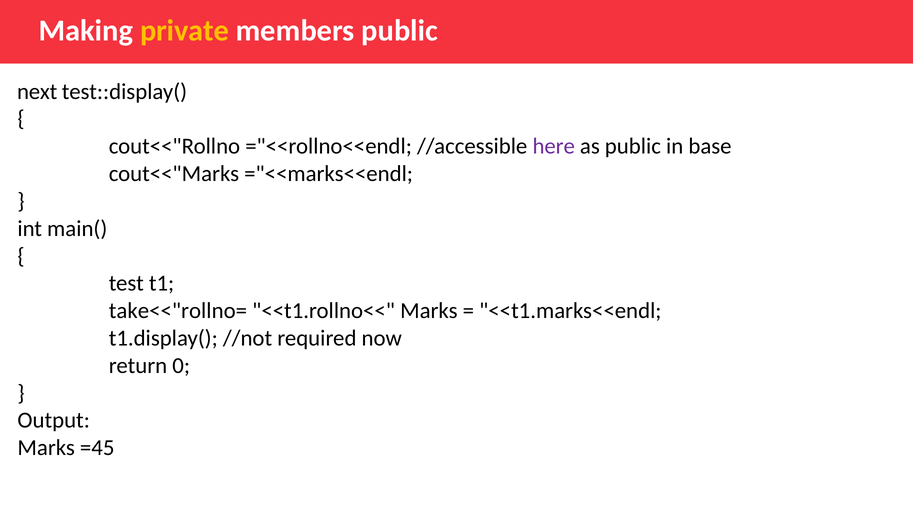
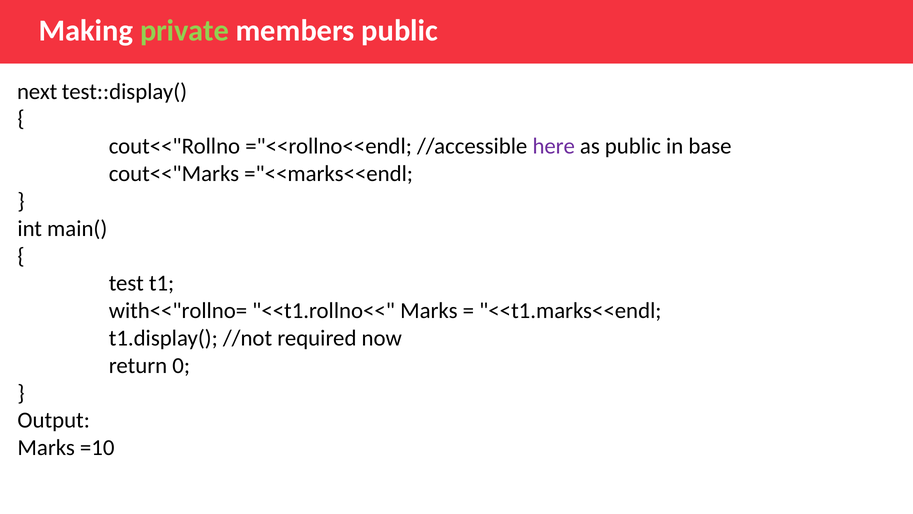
private colour: yellow -> light green
take<<"rollno=: take<<"rollno= -> with<<"rollno=
=45: =45 -> =10
